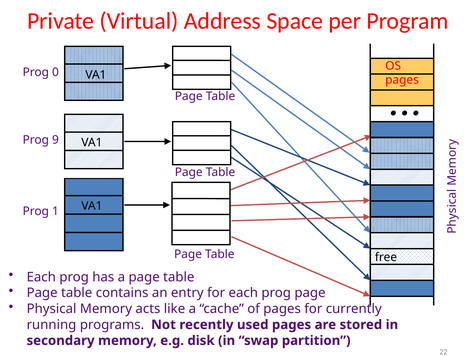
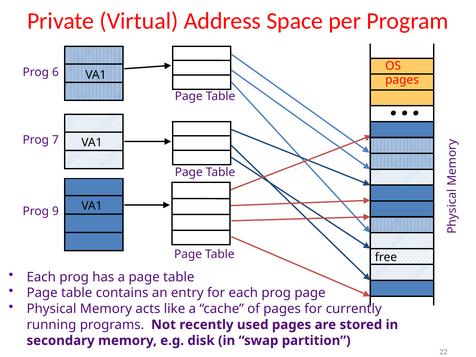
0: 0 -> 6
9: 9 -> 7
1: 1 -> 9
